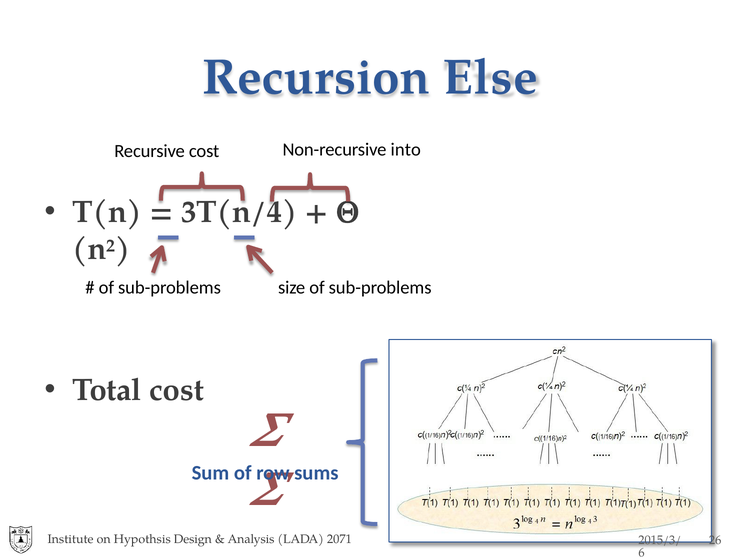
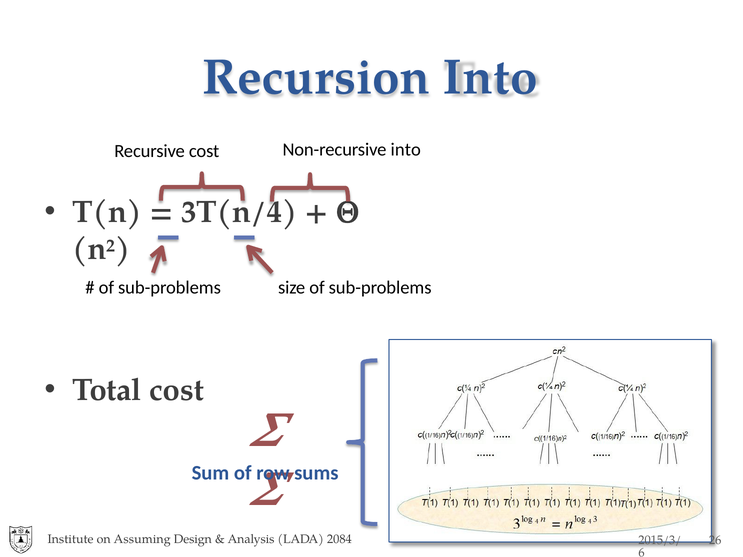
Recursion Else: Else -> Into
Hypothsis: Hypothsis -> Assuming
2071: 2071 -> 2084
